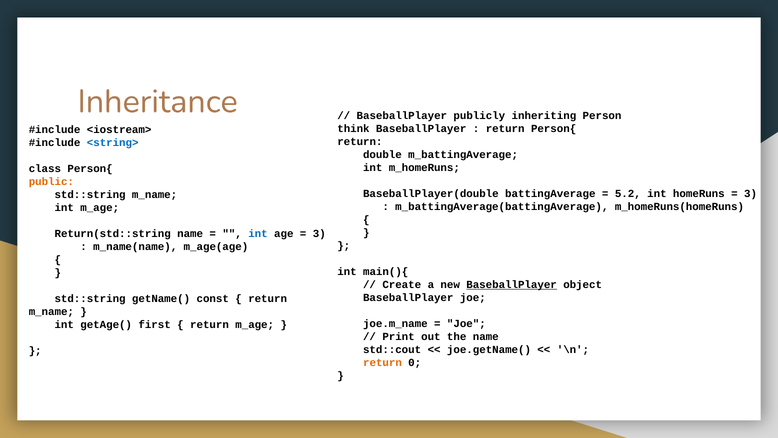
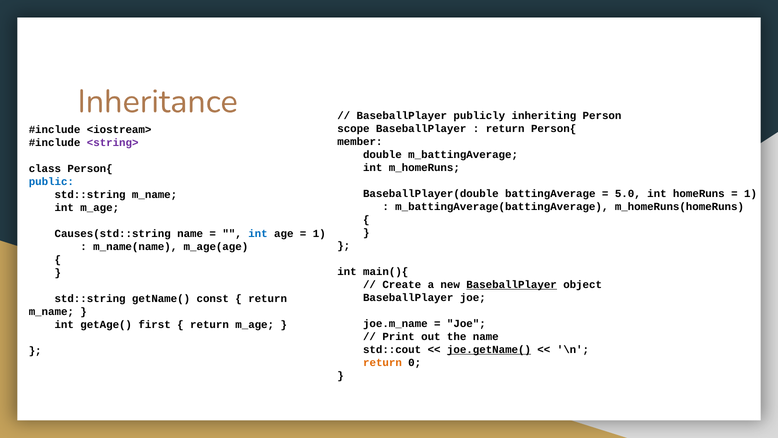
think: think -> scope
return at (360, 142): return -> member
<string> colour: blue -> purple
public colour: orange -> blue
5.2: 5.2 -> 5.0
3 at (751, 194): 3 -> 1
Return(std::string: Return(std::string -> Causes(std::string
3 at (319, 233): 3 -> 1
joe.getName( underline: none -> present
